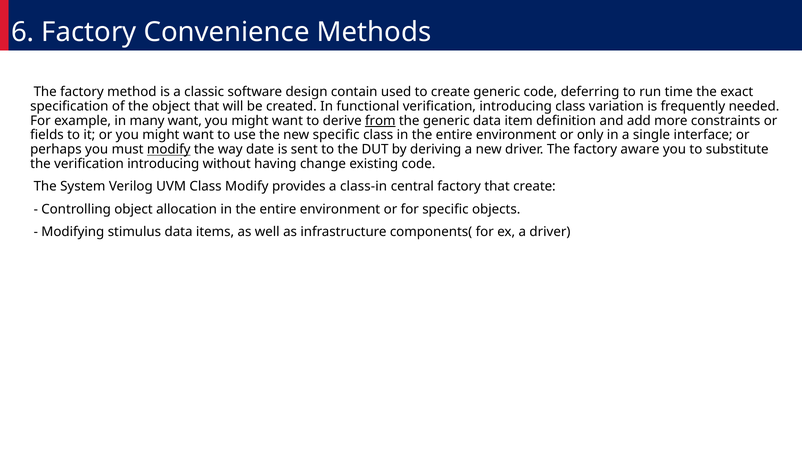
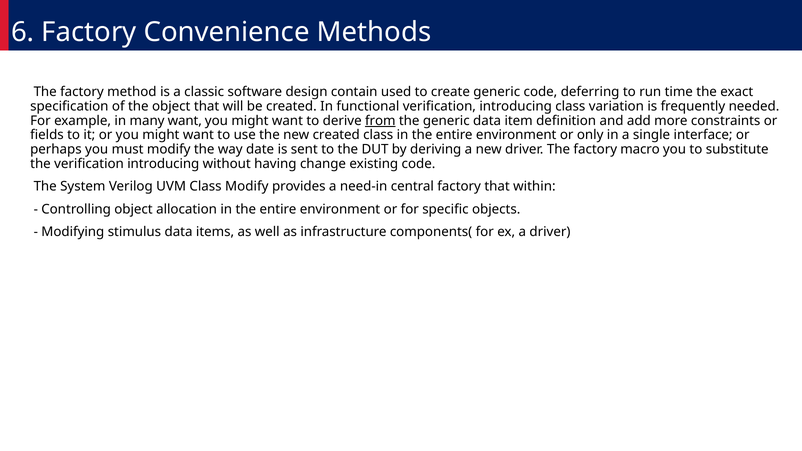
new specific: specific -> created
modify at (169, 149) underline: present -> none
aware: aware -> macro
class-in: class-in -> need-in
that create: create -> within
